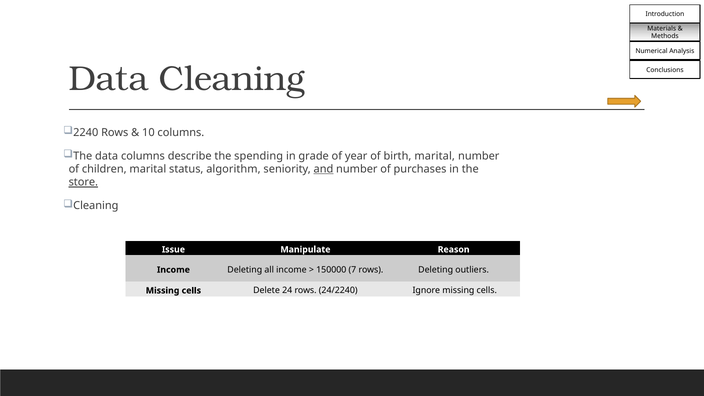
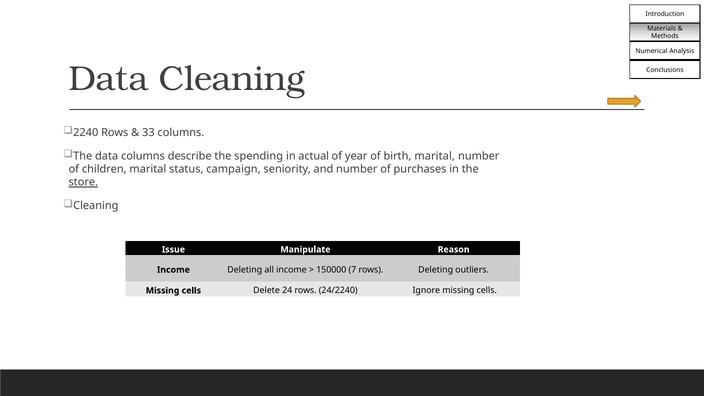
10: 10 -> 33
grade: grade -> actual
algorithm: algorithm -> campaign
and underline: present -> none
